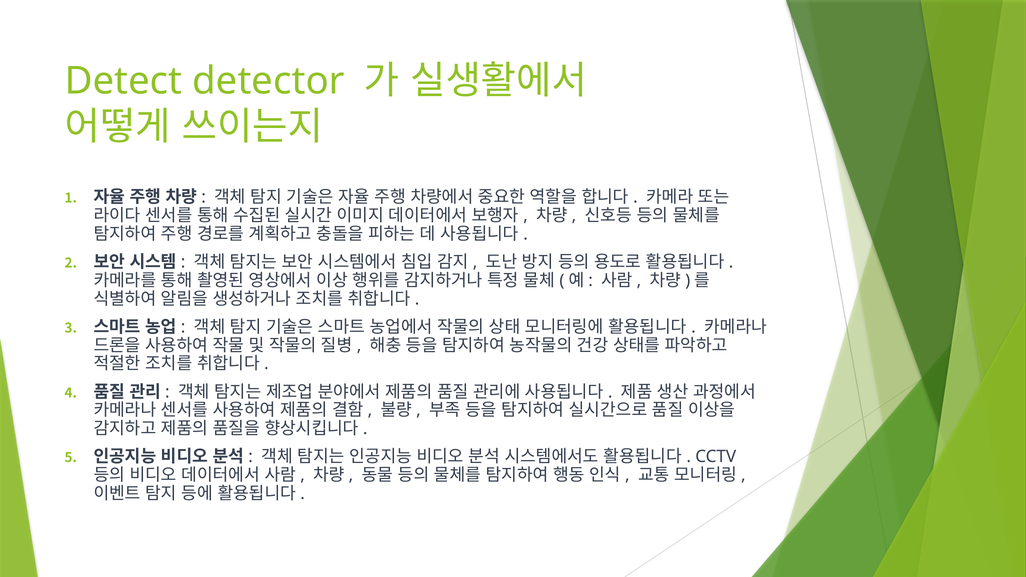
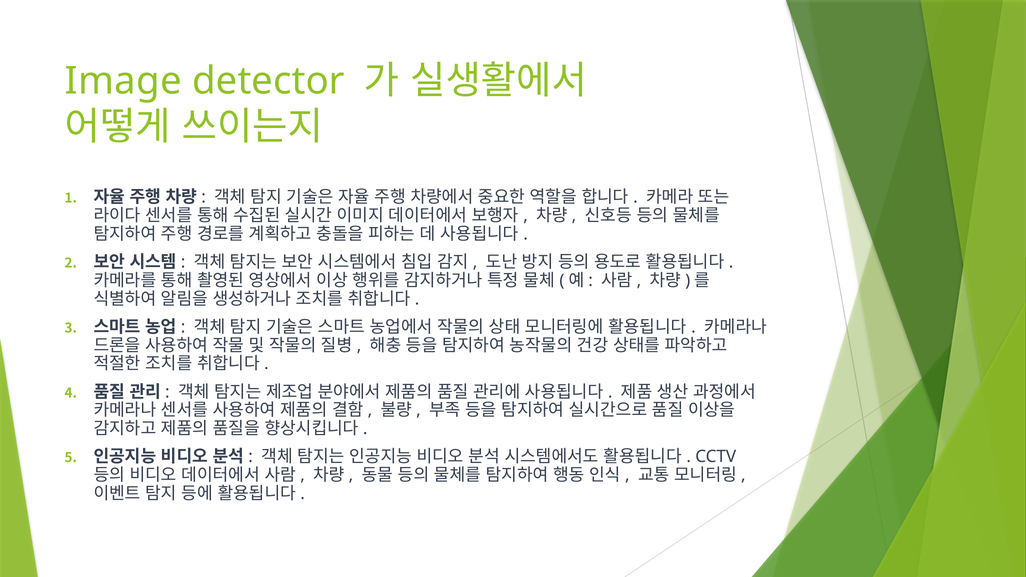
Detect: Detect -> Image
